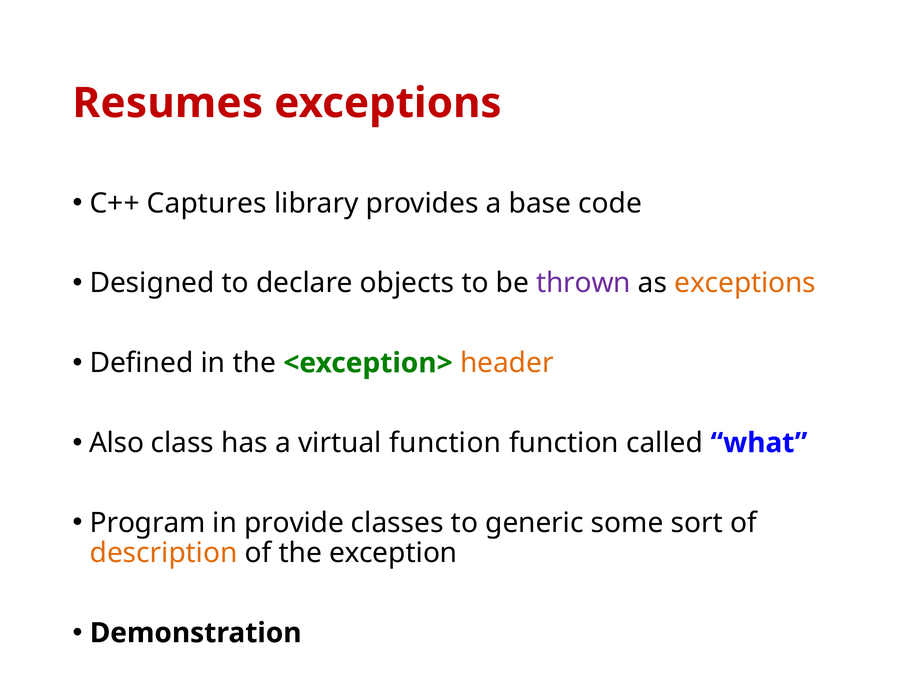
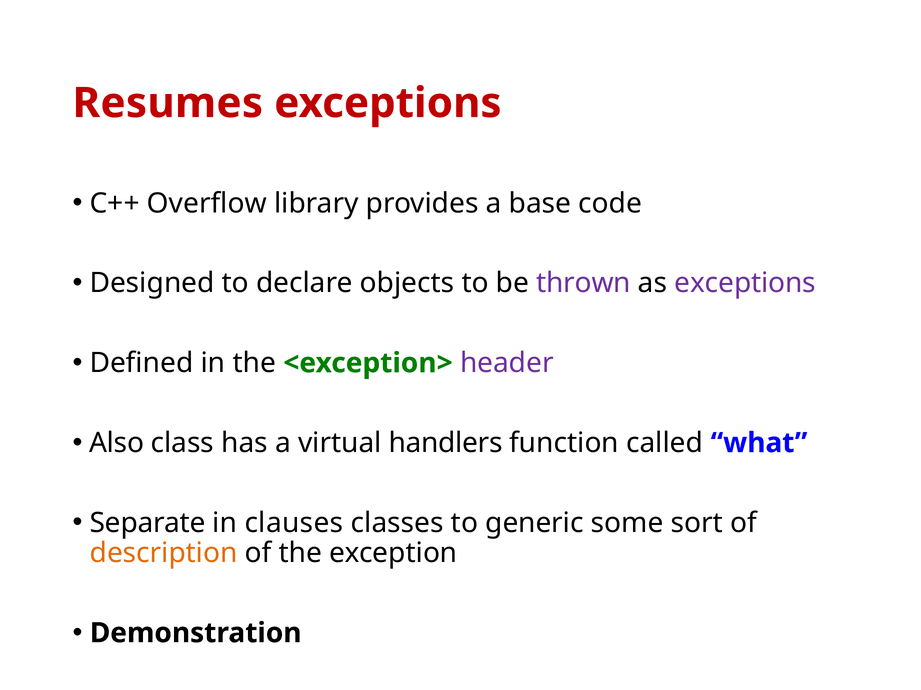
Captures: Captures -> Overflow
exceptions at (745, 283) colour: orange -> purple
header colour: orange -> purple
virtual function: function -> handlers
Program: Program -> Separate
provide: provide -> clauses
